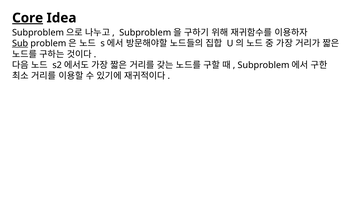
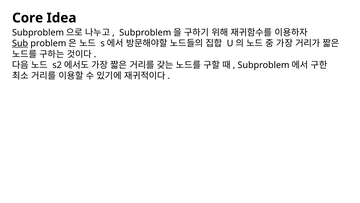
Core underline: present -> none
